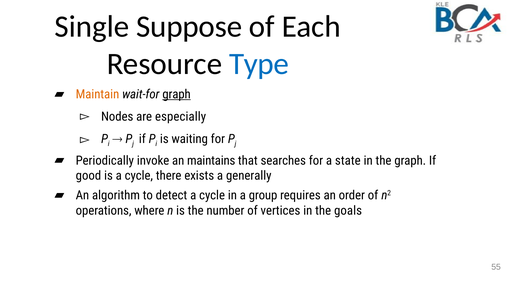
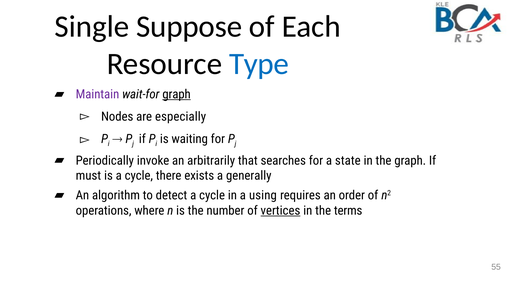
Maintain colour: orange -> purple
maintains: maintains -> arbitrarily
good: good -> must
group: group -> using
vertices underline: none -> present
goals: goals -> terms
